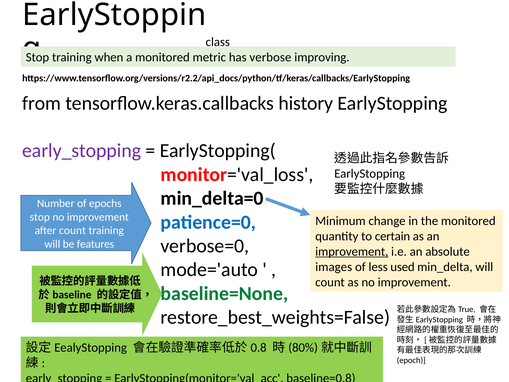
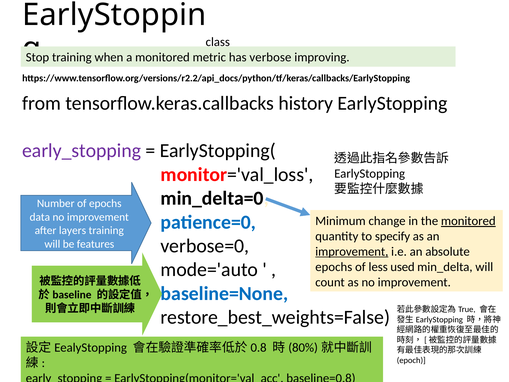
stop at (40, 217): stop -> data
monitored at (468, 221) underline: none -> present
after count: count -> layers
certain: certain -> specify
images at (334, 267): images -> epochs
baseline=None colour: green -> blue
